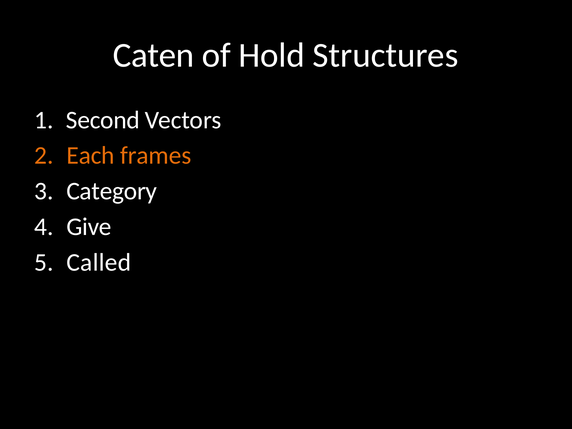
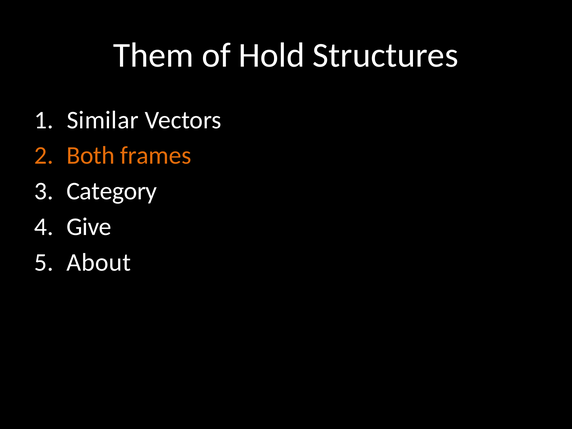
Caten: Caten -> Them
Second: Second -> Similar
Each: Each -> Both
Called: Called -> About
